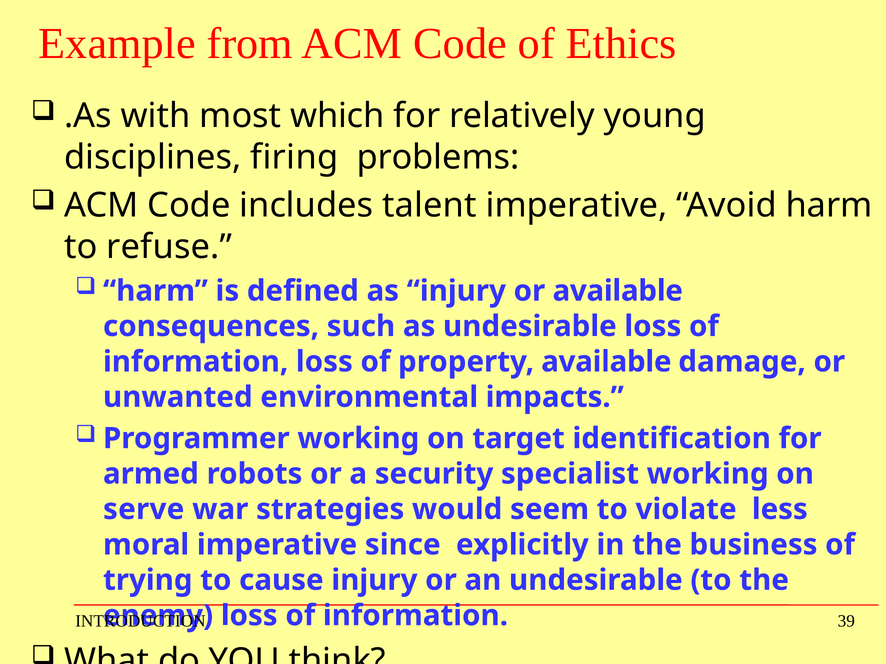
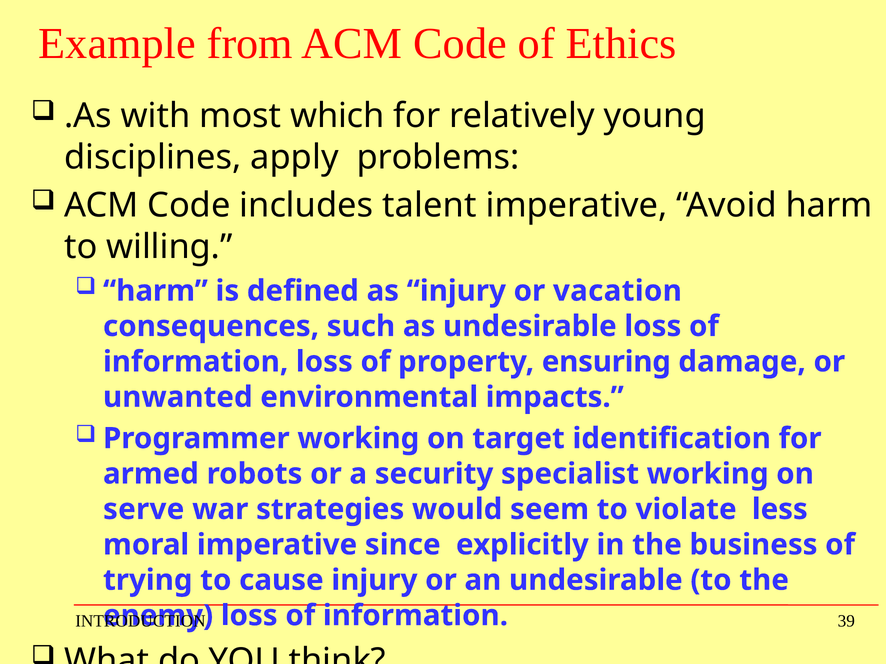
firing: firing -> apply
refuse: refuse -> willing
or available: available -> vacation
property available: available -> ensuring
